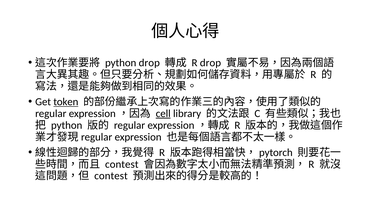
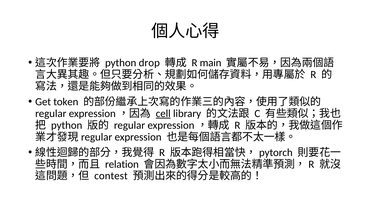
R drop: drop -> main
token underline: present -> none
contest at (122, 164): contest -> relation
